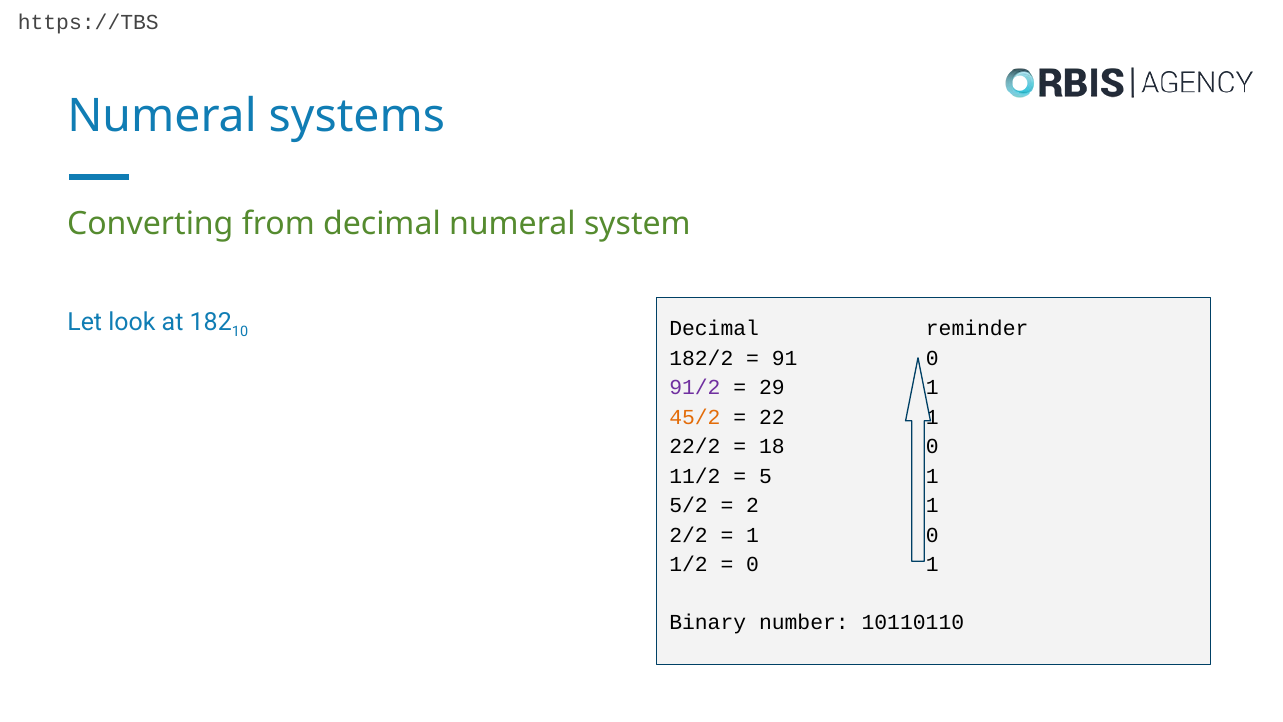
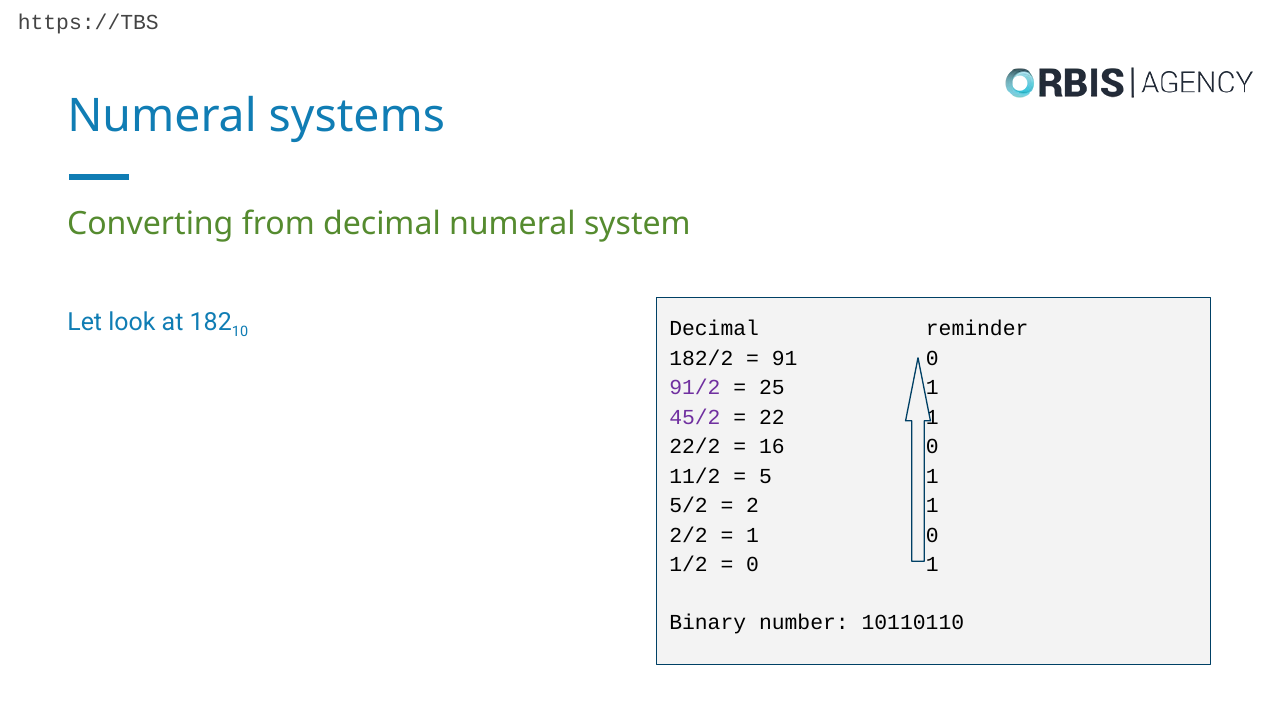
29: 29 -> 25
45/2 colour: orange -> purple
18: 18 -> 16
